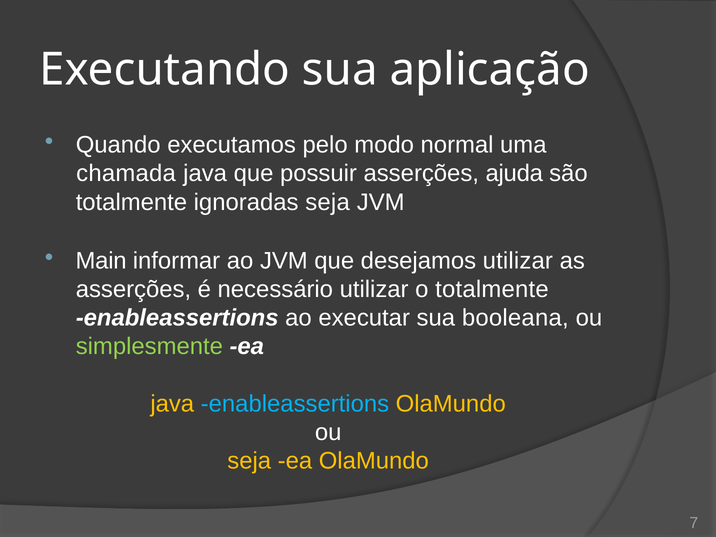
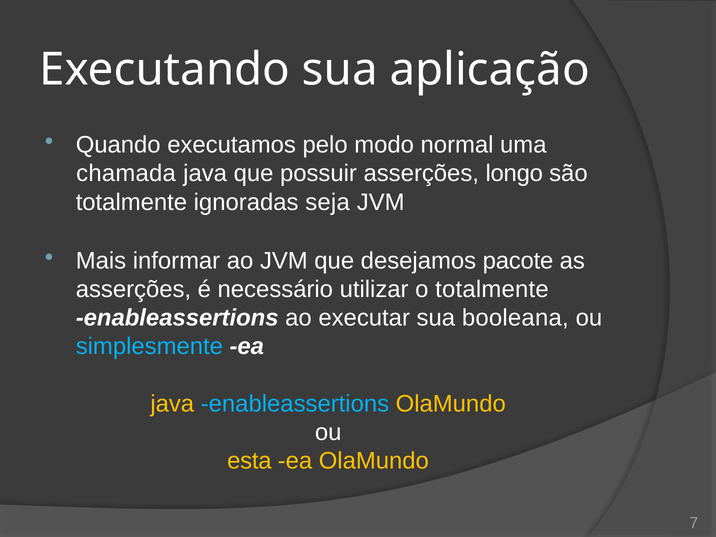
ajuda: ajuda -> longo
Main: Main -> Mais
desejamos utilizar: utilizar -> pacote
simplesmente colour: light green -> light blue
seja at (249, 461): seja -> esta
